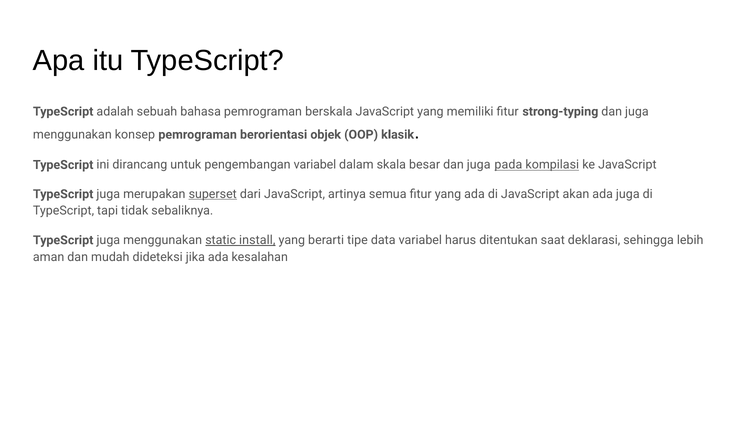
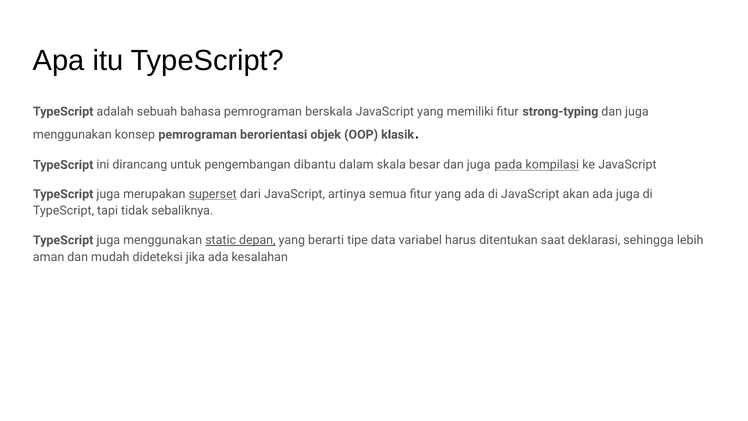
pengembangan variabel: variabel -> dibantu
install: install -> depan
